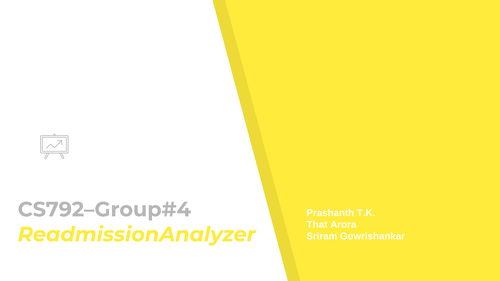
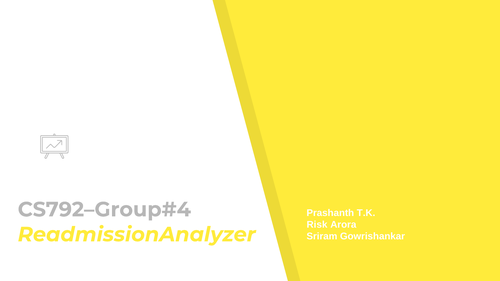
That: That -> Risk
